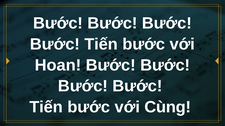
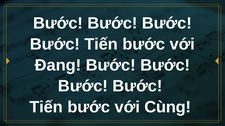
Hoan: Hoan -> Đang
